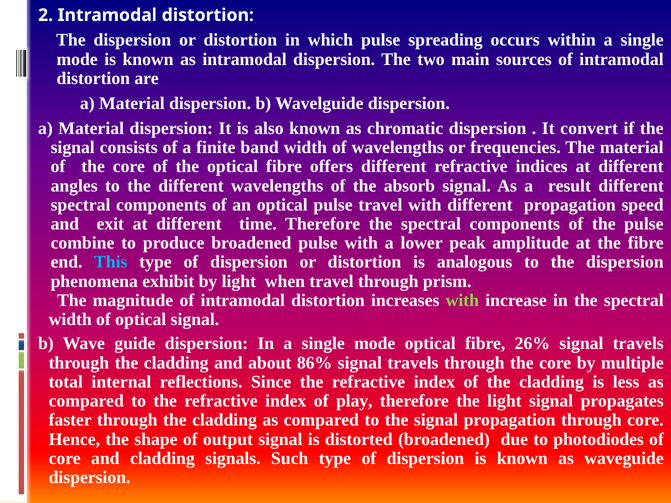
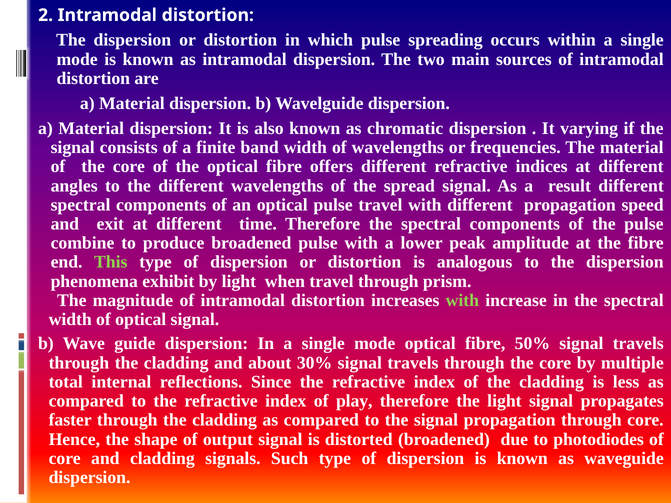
convert: convert -> varying
absorb: absorb -> spread
This colour: light blue -> light green
26%: 26% -> 50%
86%: 86% -> 30%
